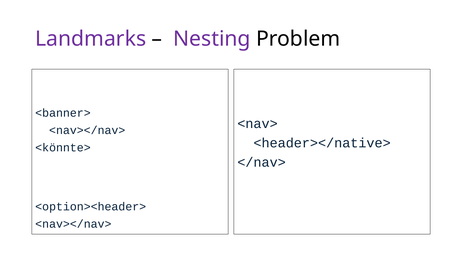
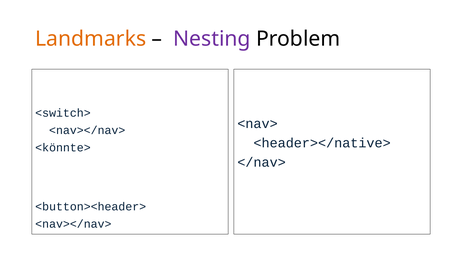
Landmarks colour: purple -> orange
<banner>: <banner> -> <switch>
<option><header>: <option><header> -> <button><header>
